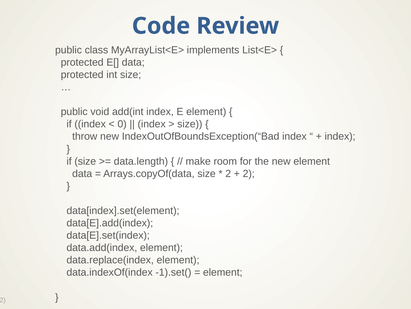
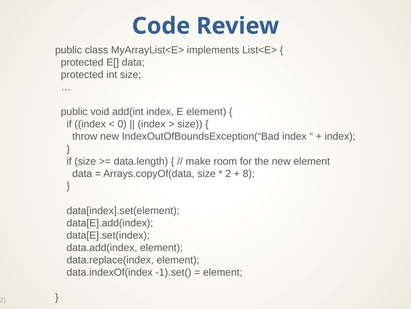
2 at (249, 173): 2 -> 8
